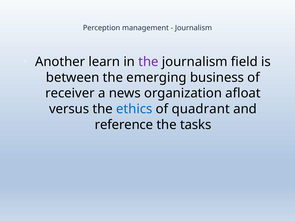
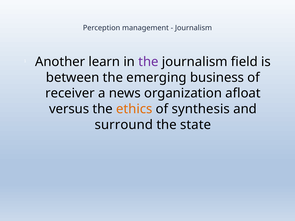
ethics colour: blue -> orange
quadrant: quadrant -> synthesis
reference: reference -> surround
tasks: tasks -> state
